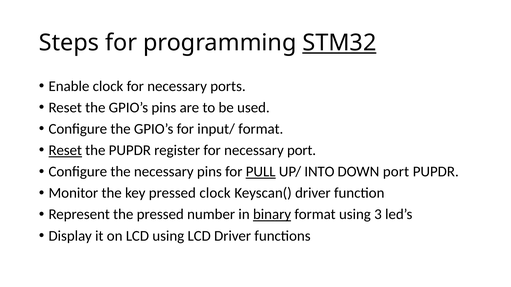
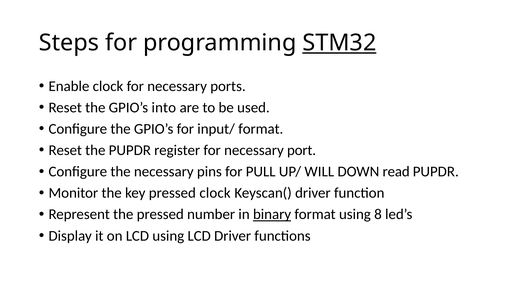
GPIO’s pins: pins -> into
Reset at (65, 151) underline: present -> none
PULL underline: present -> none
INTO: INTO -> WILL
DOWN port: port -> read
3: 3 -> 8
